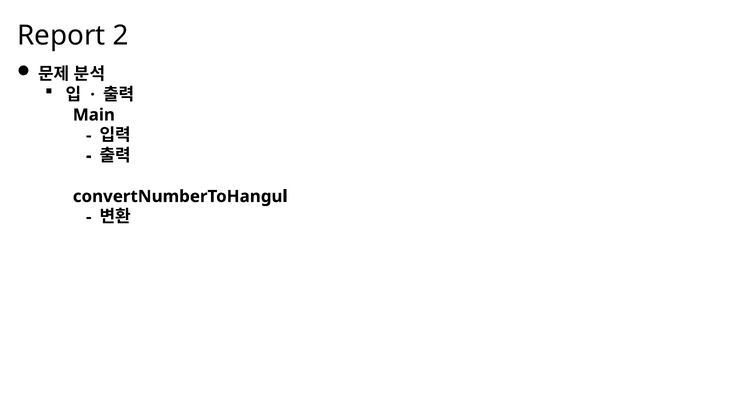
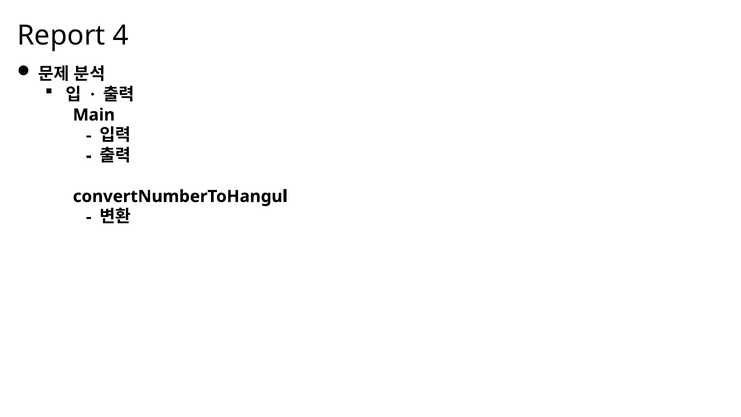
2: 2 -> 4
